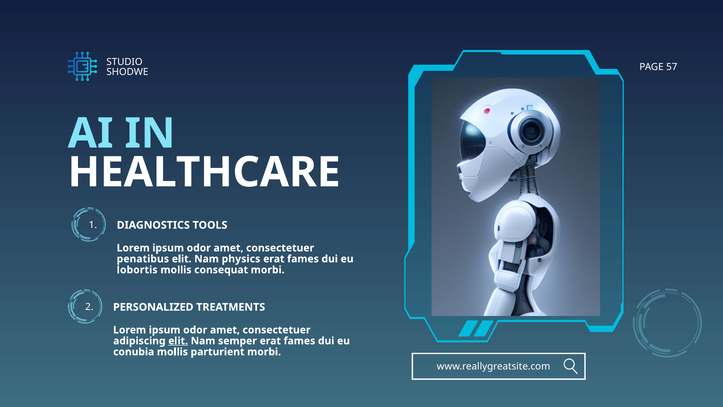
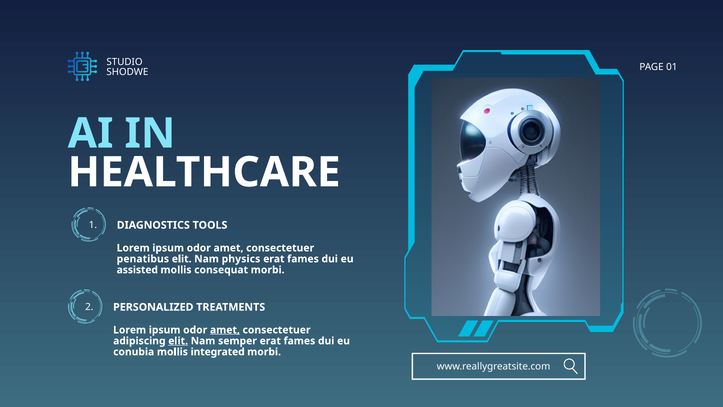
57: 57 -> 01
lobortis: lobortis -> assisted
amet at (225, 330) underline: none -> present
parturient: parturient -> integrated
